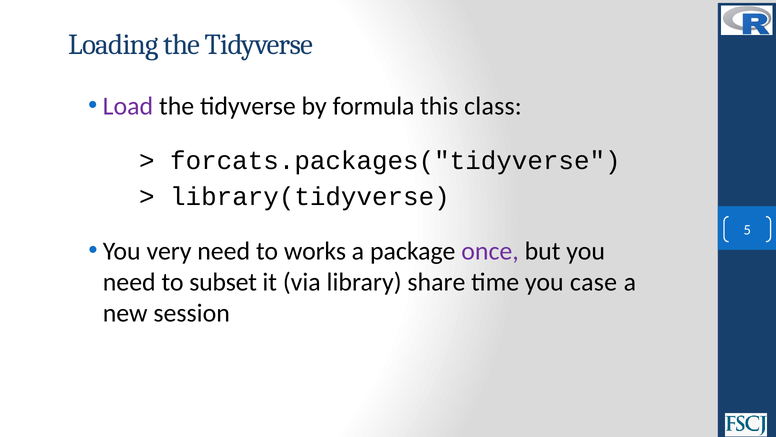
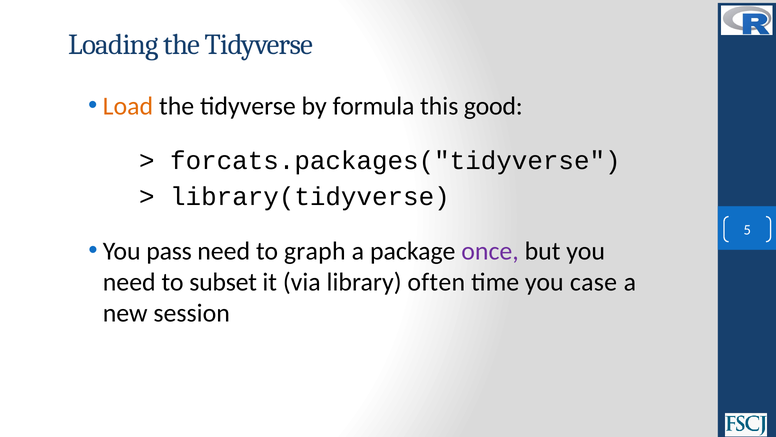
Load colour: purple -> orange
class: class -> good
very: very -> pass
works: works -> graph
share: share -> often
